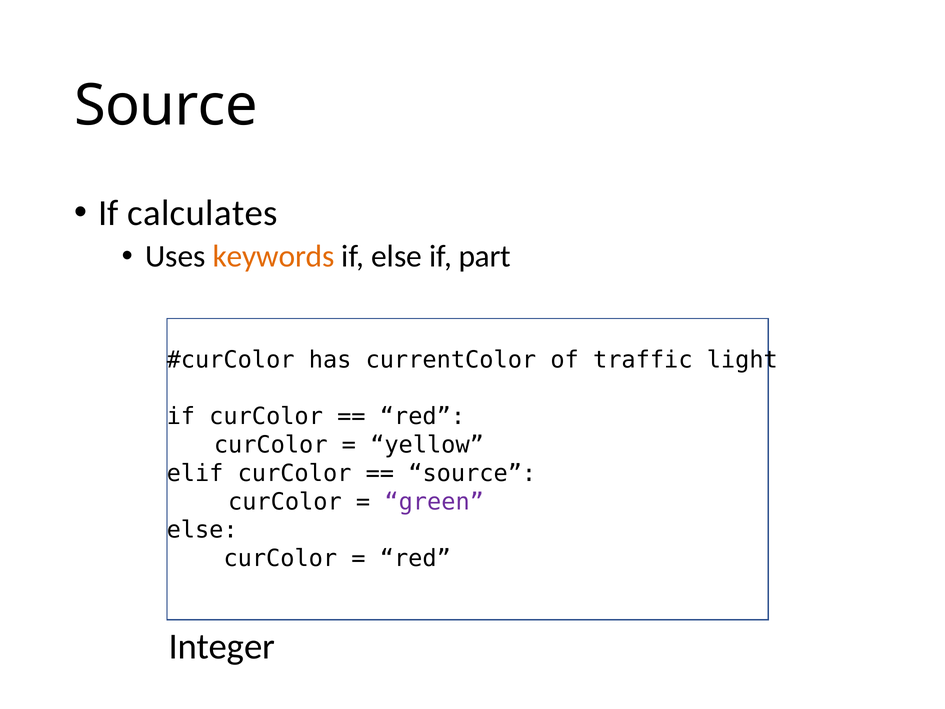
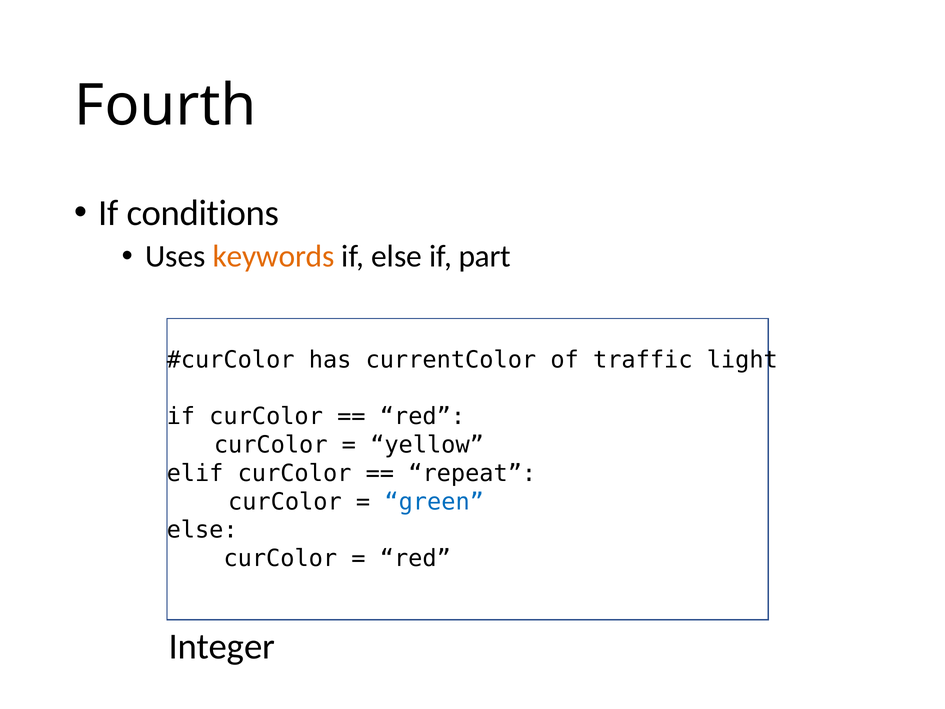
Source at (166, 106): Source -> Fourth
calculates: calculates -> conditions
source at (472, 473): source -> repeat
green colour: purple -> blue
